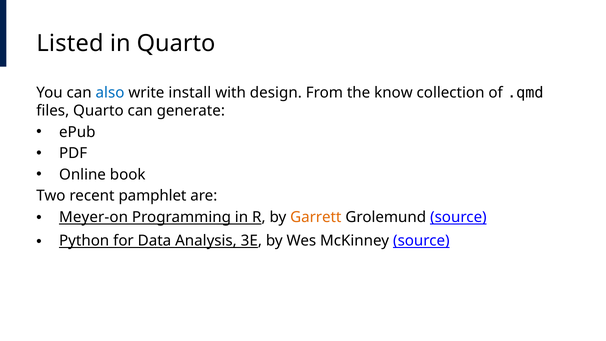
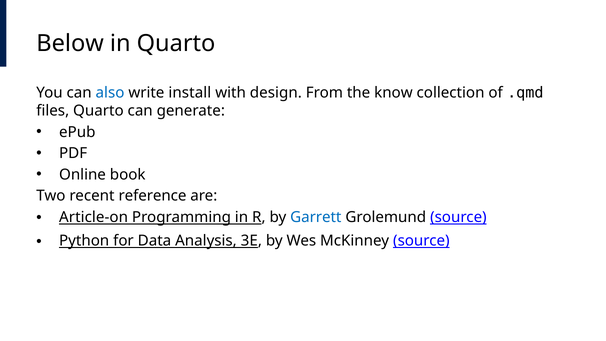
Listed: Listed -> Below
pamphlet: pamphlet -> reference
Meyer-on: Meyer-on -> Article-on
Garrett colour: orange -> blue
